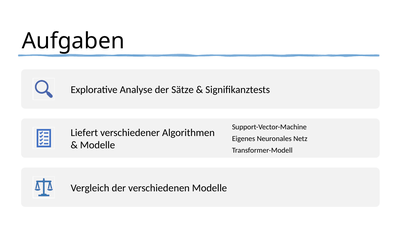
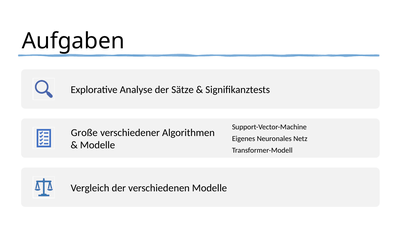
Liefert: Liefert -> Große
